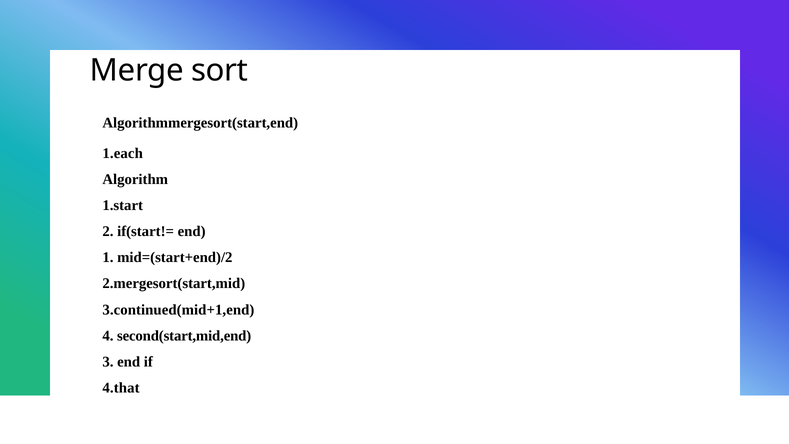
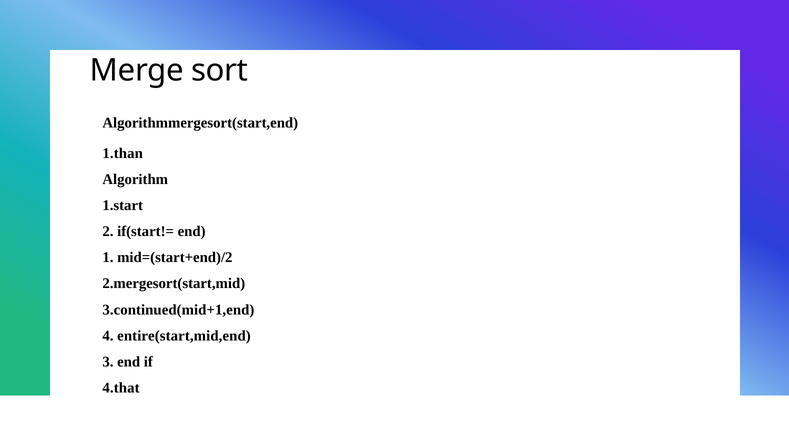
1.each: 1.each -> 1.than
second(start,mid,end: second(start,mid,end -> entire(start,mid,end
